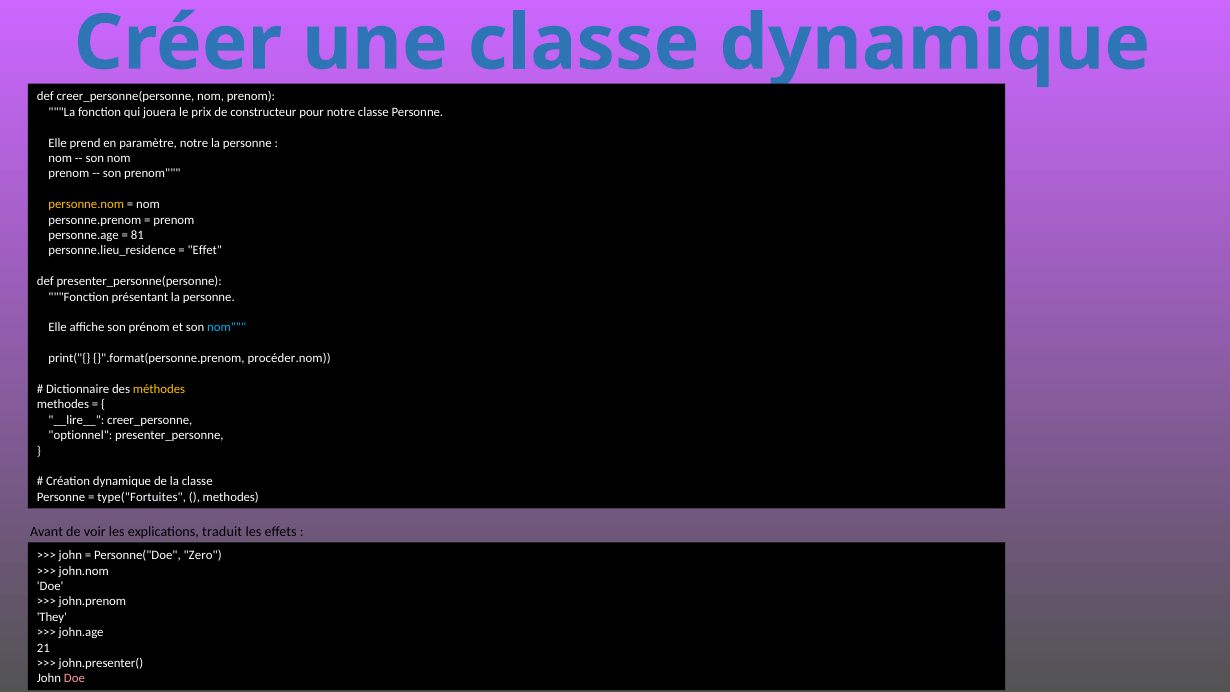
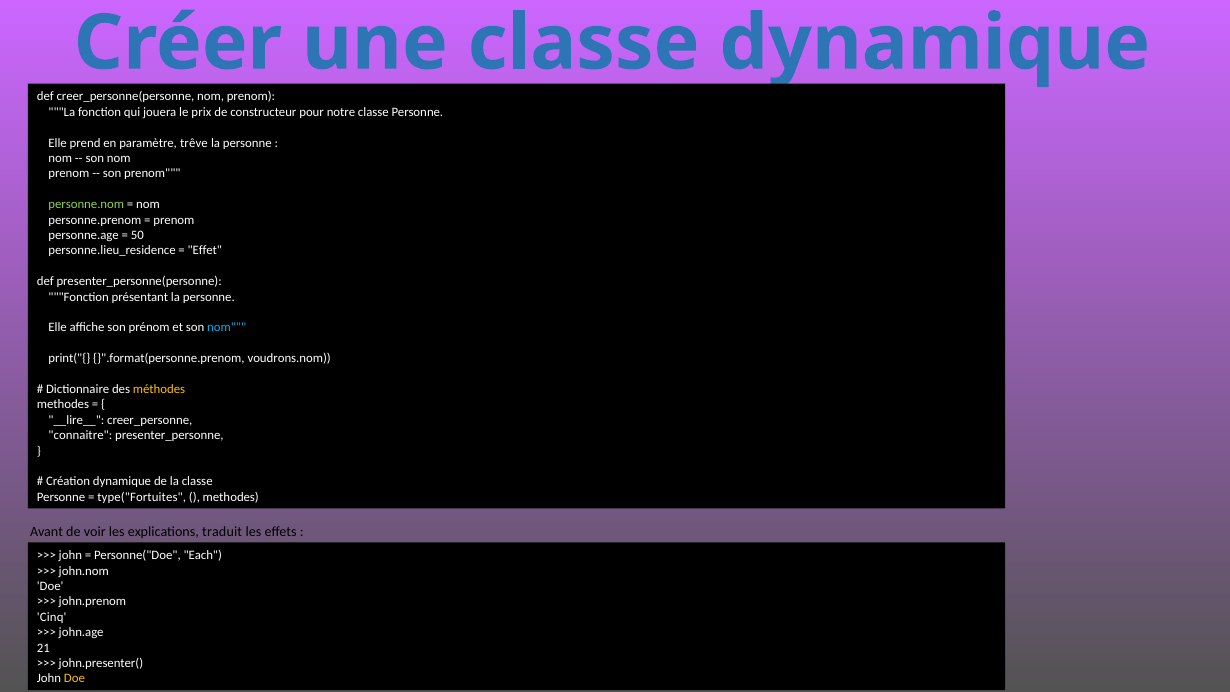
paramètre notre: notre -> trêve
personne.nom colour: yellow -> light green
81: 81 -> 50
procéder.nom: procéder.nom -> voudrons.nom
optionnel: optionnel -> connaitre
Zero: Zero -> Each
They: They -> Cinq
Doe at (74, 679) colour: pink -> yellow
